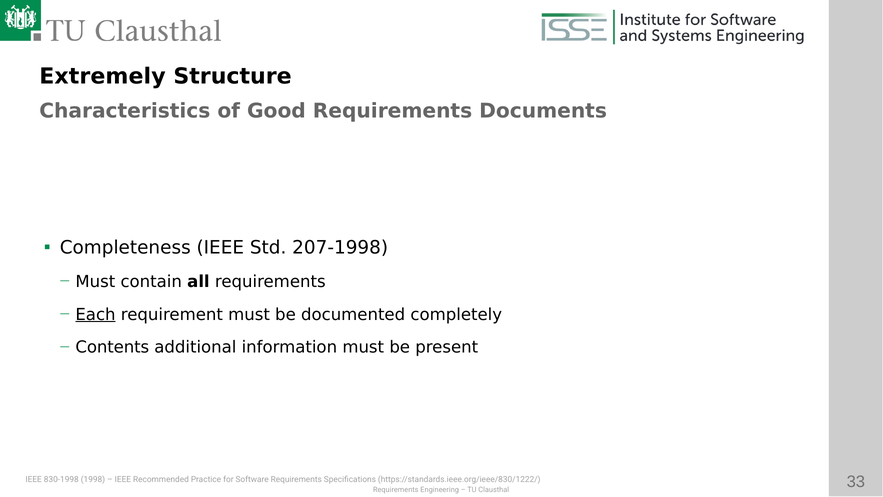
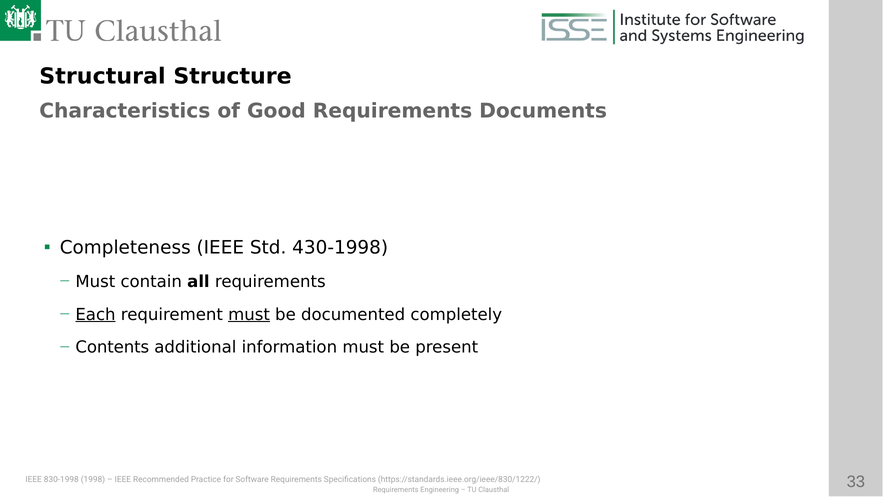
Extremely: Extremely -> Structural
207-1998: 207-1998 -> 430-1998
must at (249, 314) underline: none -> present
